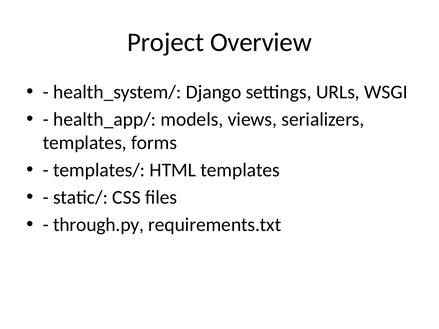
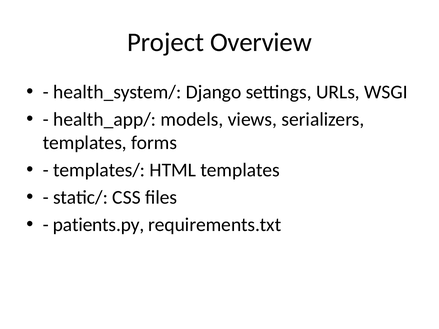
through.py: through.py -> patients.py
